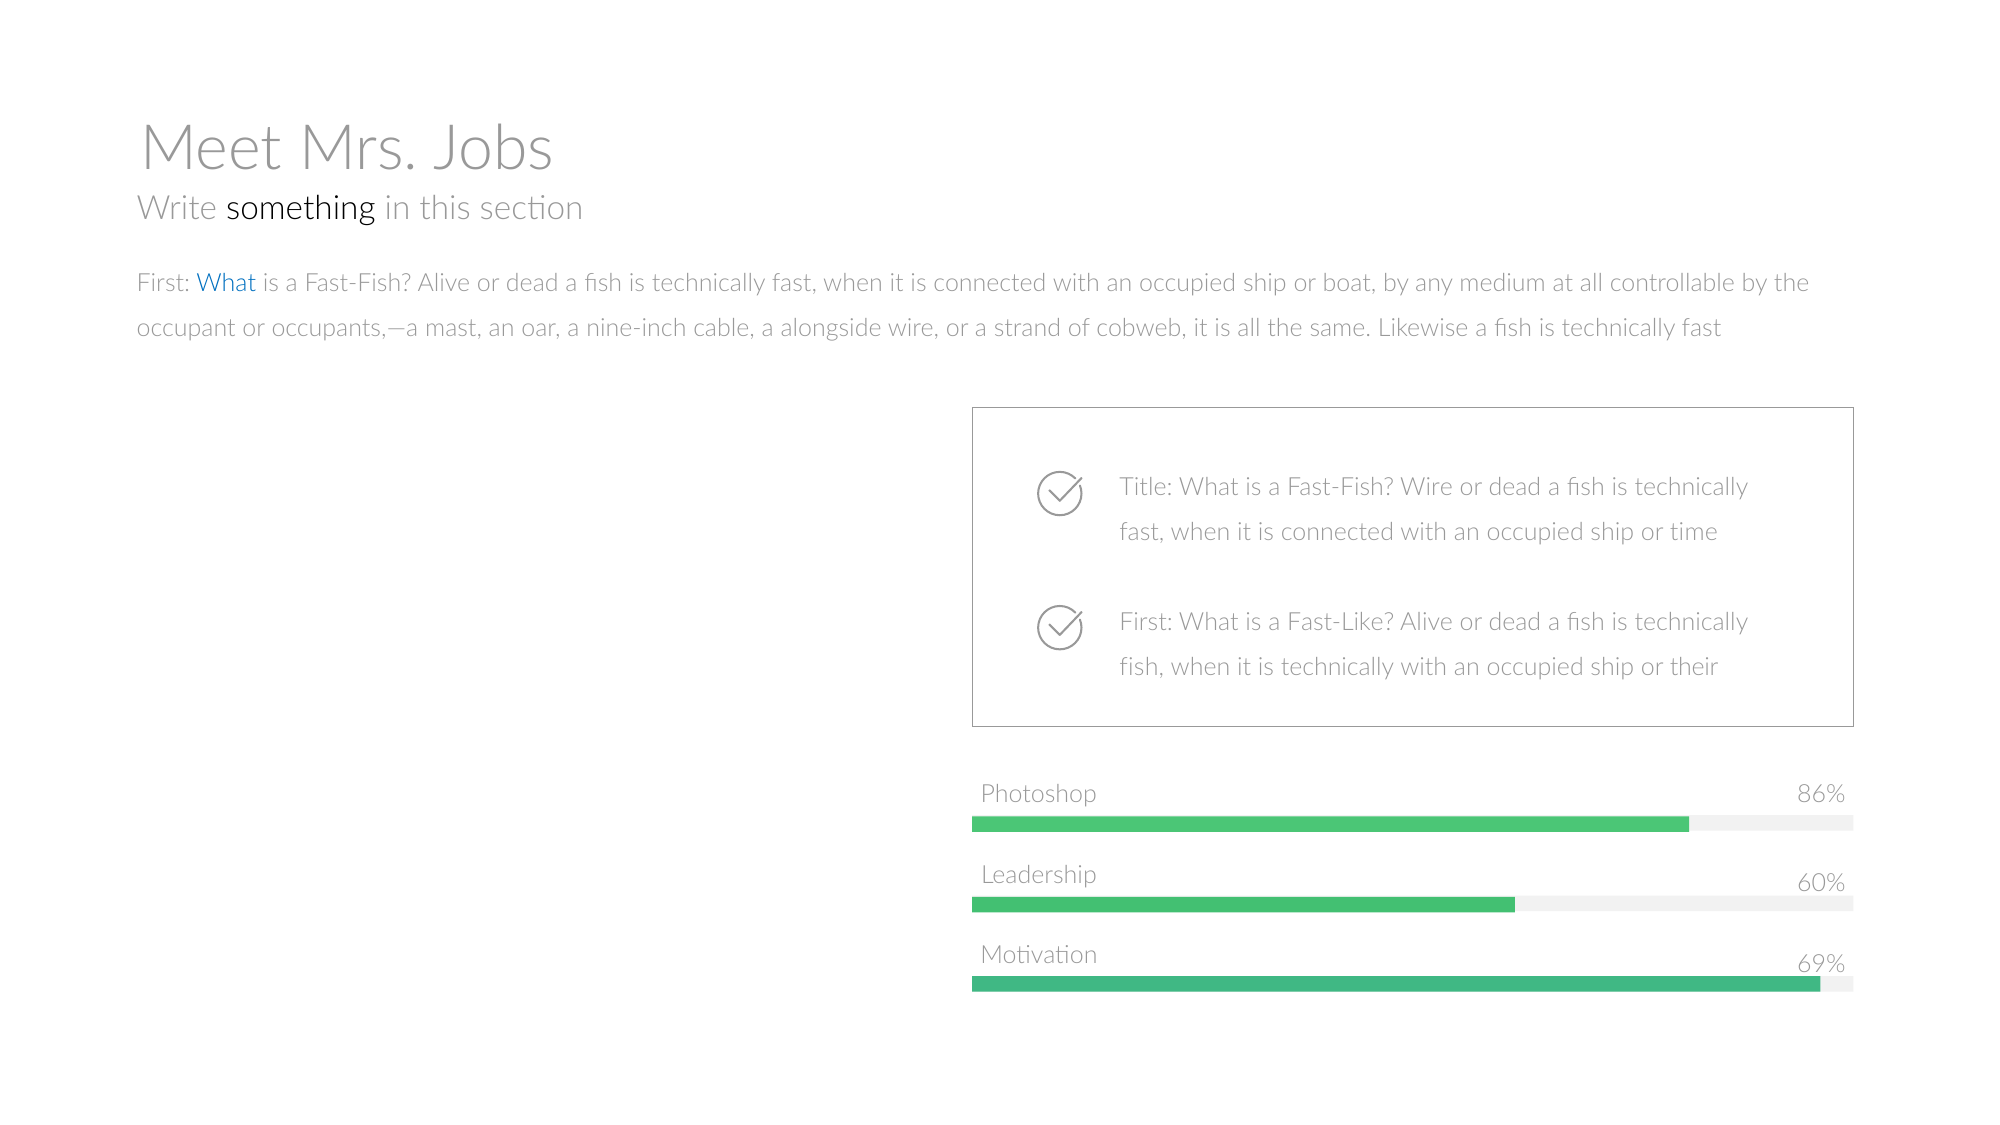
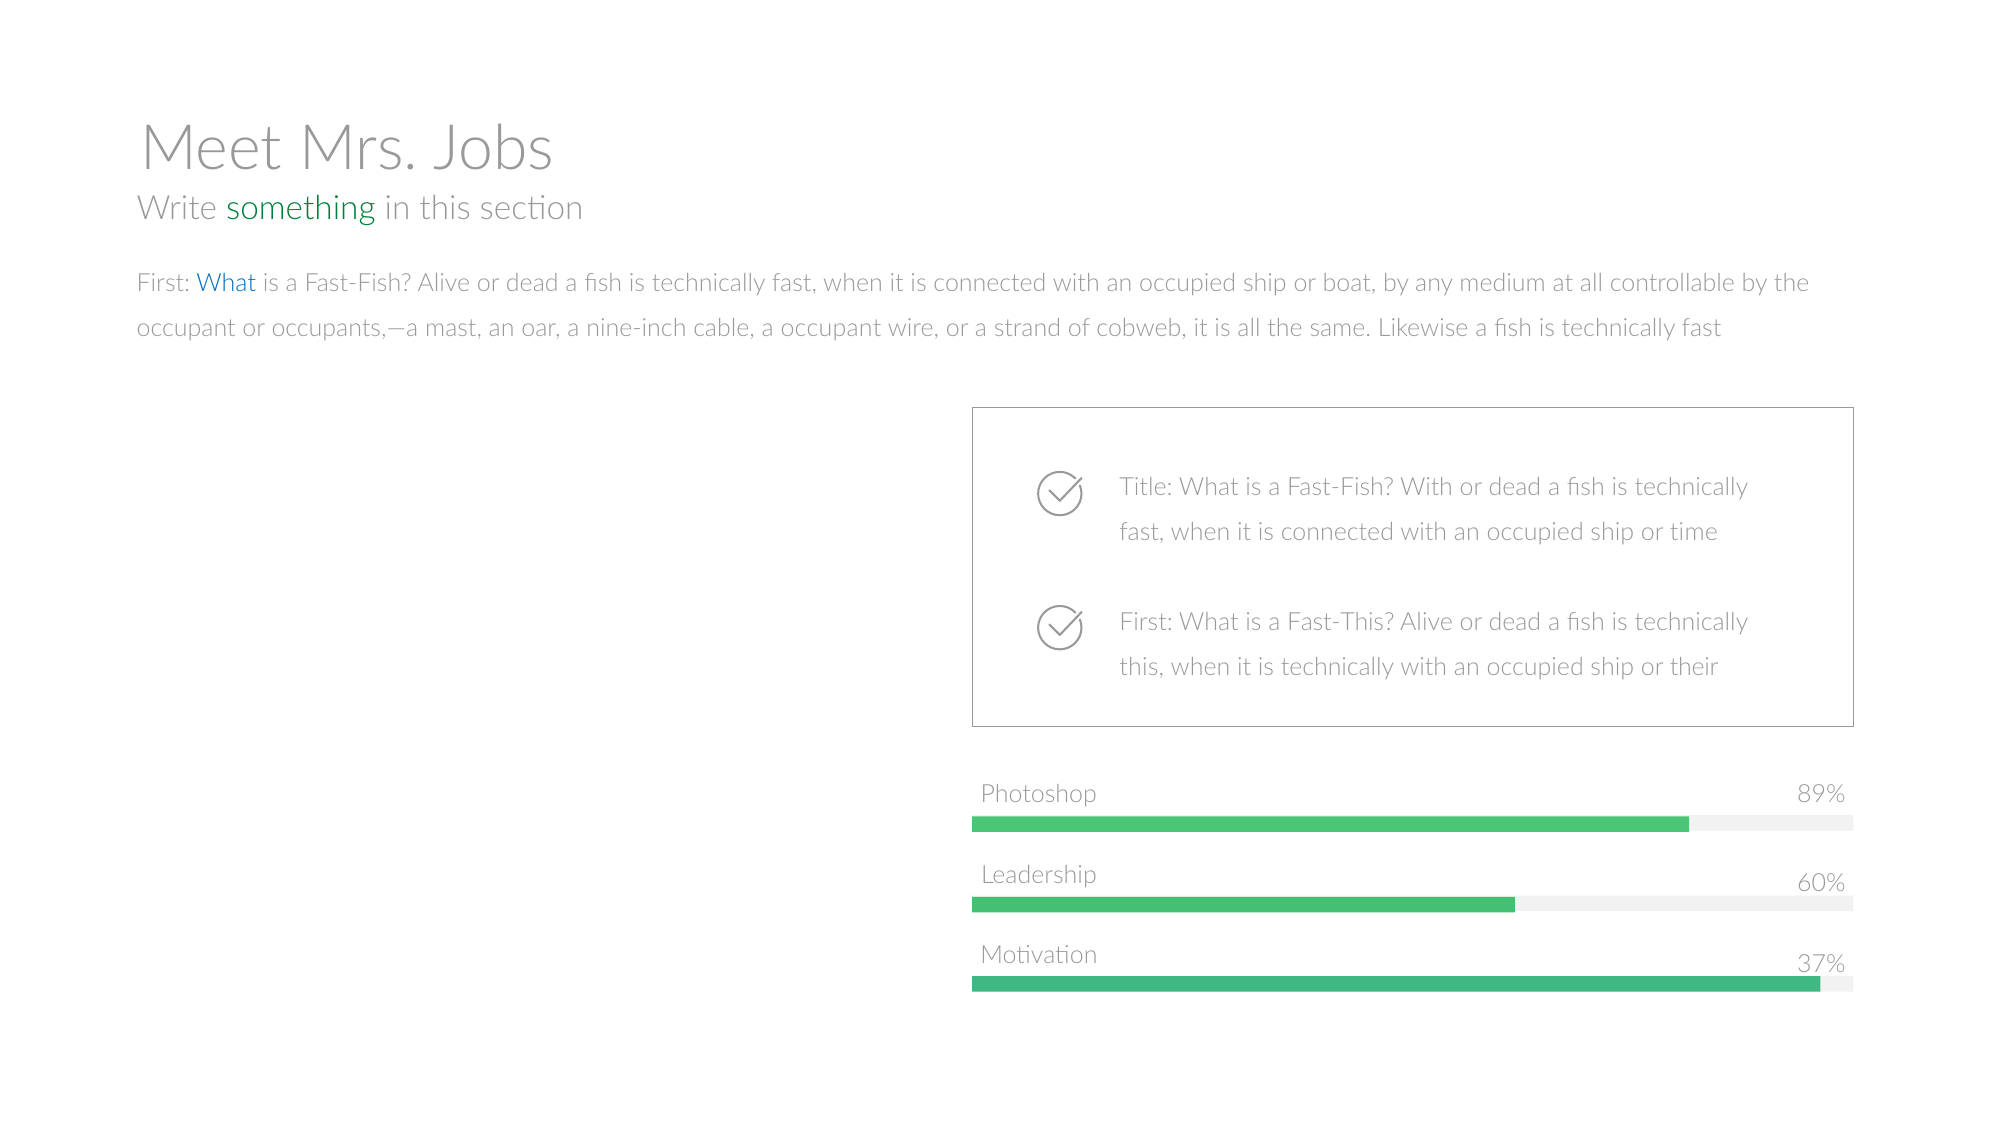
something colour: black -> green
a alongside: alongside -> occupant
Fast-Fish Wire: Wire -> With
Fast-Like: Fast-Like -> Fast-This
fish at (1142, 668): fish -> this
86%: 86% -> 89%
69%: 69% -> 37%
